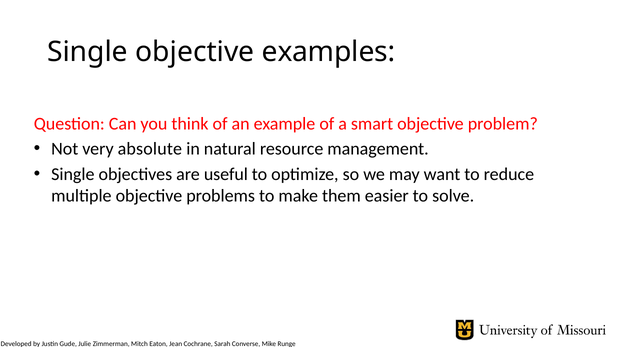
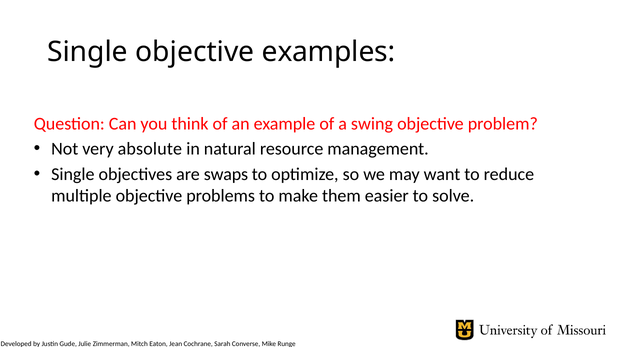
smart: smart -> swing
useful: useful -> swaps
